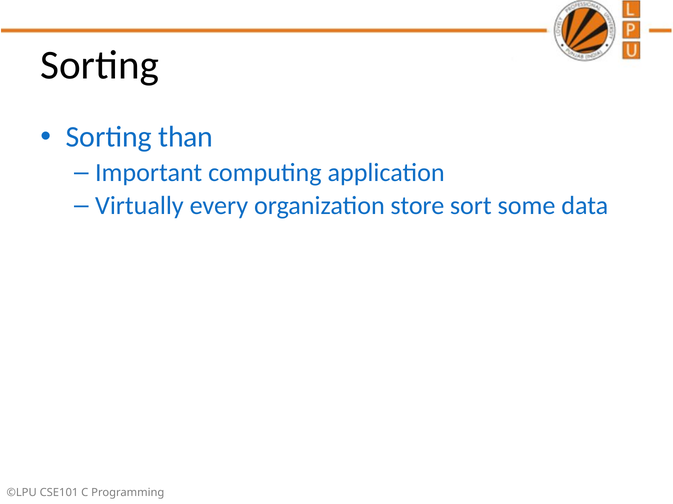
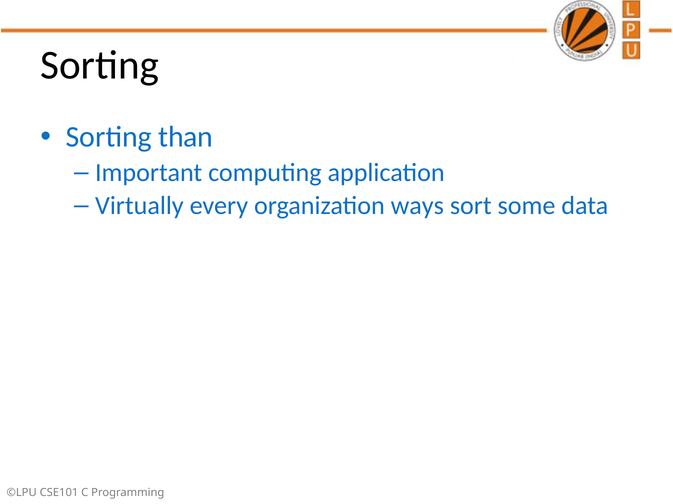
store: store -> ways
